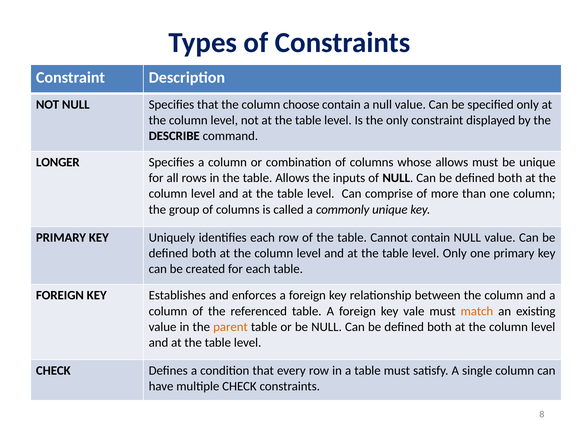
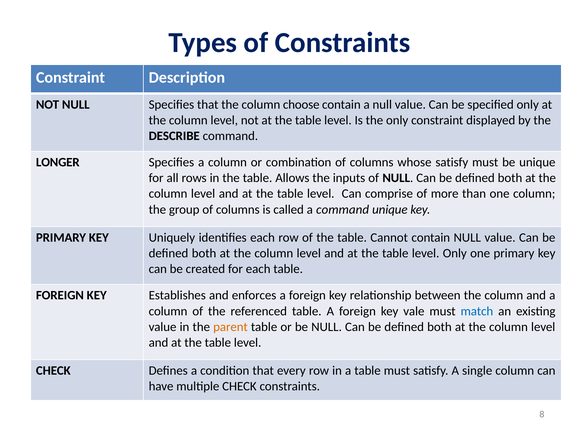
whose allows: allows -> satisfy
a commonly: commonly -> command
match colour: orange -> blue
